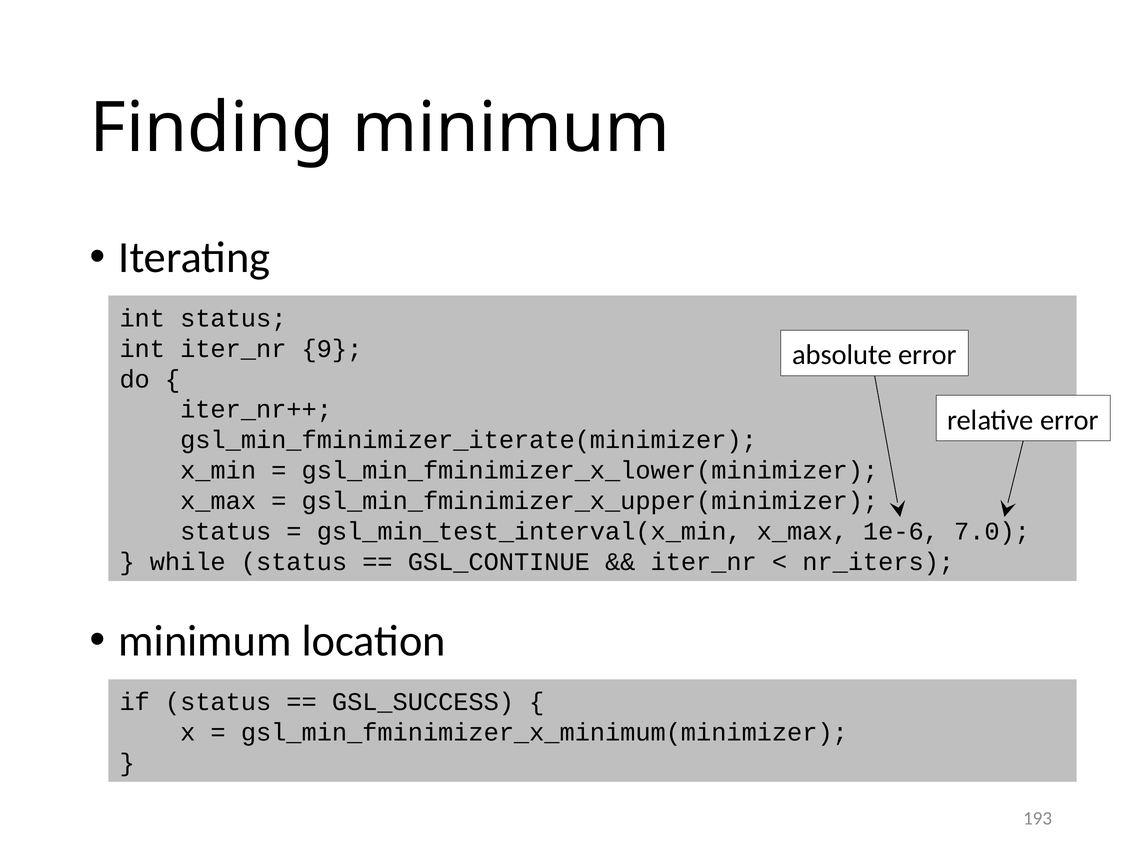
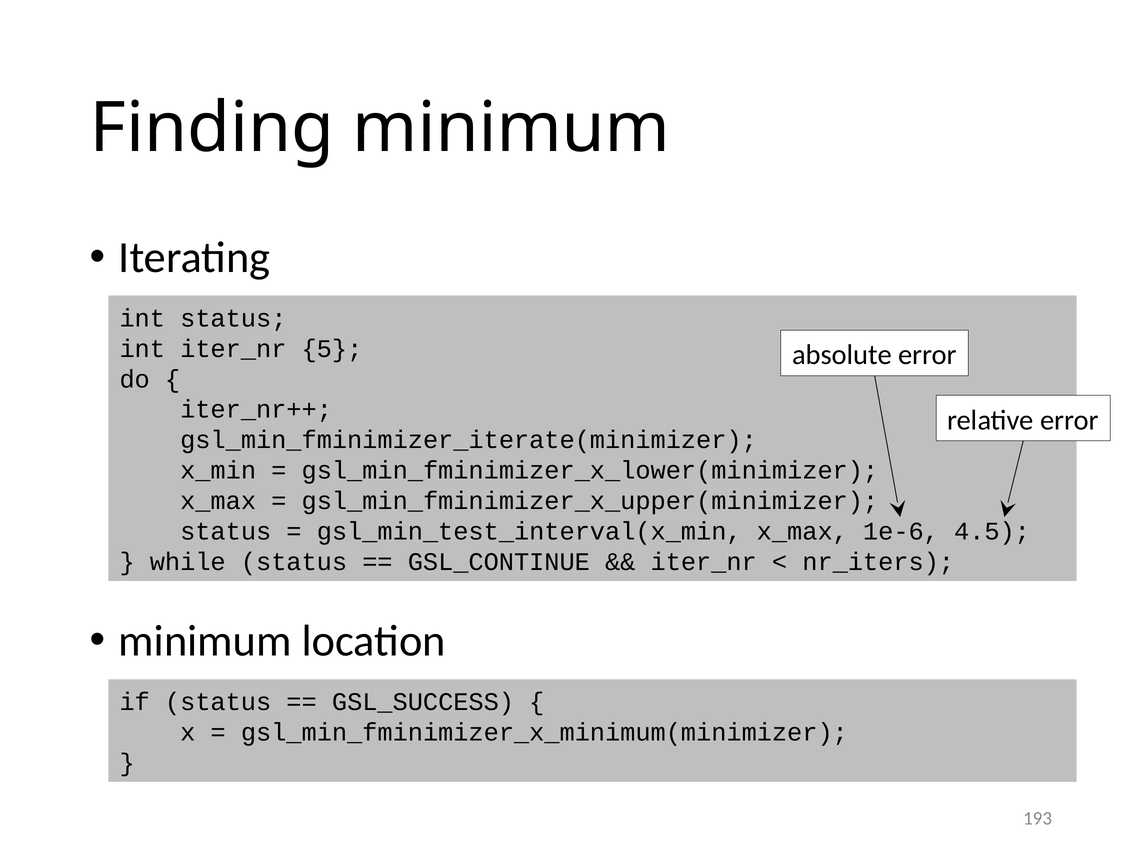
9: 9 -> 5
7.0: 7.0 -> 4.5
